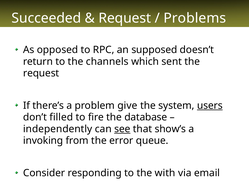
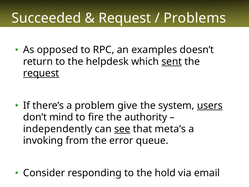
supposed: supposed -> examples
channels: channels -> helpdesk
sent underline: none -> present
request at (41, 73) underline: none -> present
filled: filled -> mind
database: database -> authority
show’s: show’s -> meta’s
with: with -> hold
